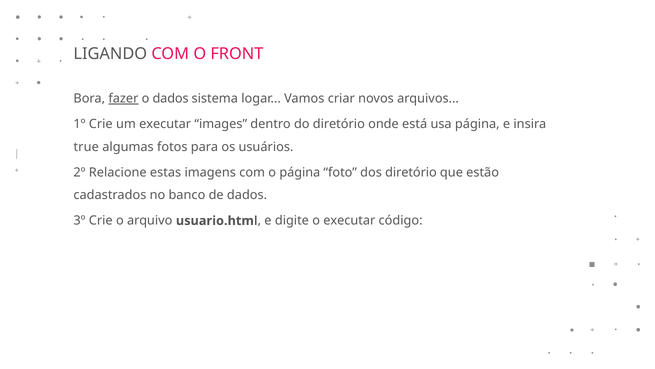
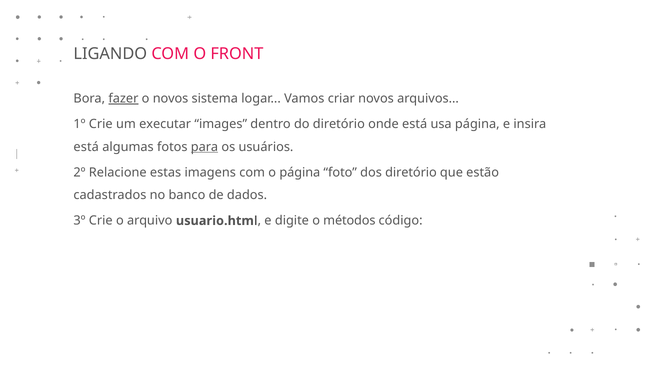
o dados: dados -> novos
true at (86, 147): true -> está
para underline: none -> present
o executar: executar -> métodos
